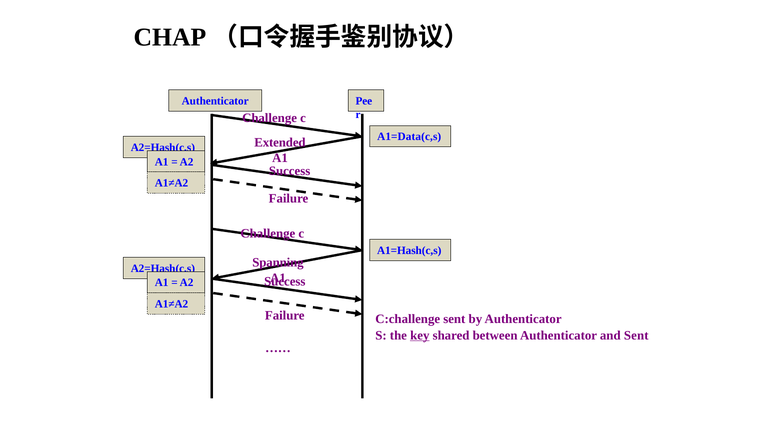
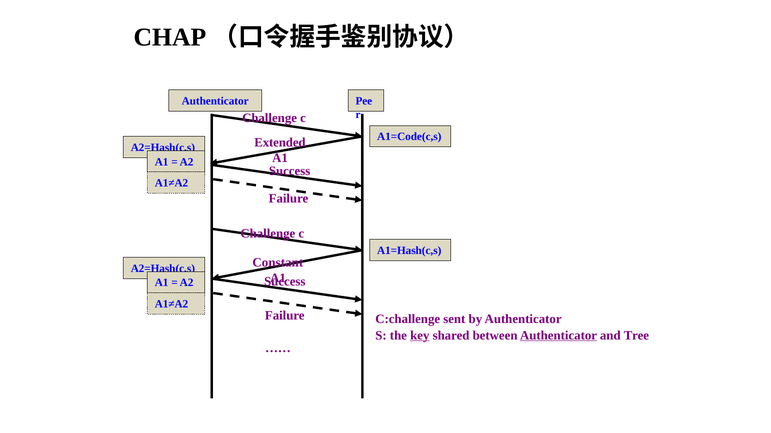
A1=Data(c,s: A1=Data(c,s -> A1=Code(c,s
Spanning: Spanning -> Constant
Authenticator at (559, 336) underline: none -> present
and Sent: Sent -> Tree
